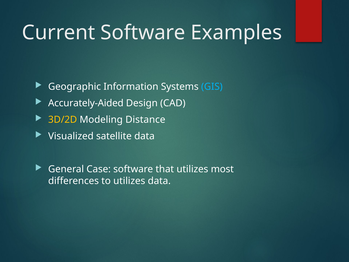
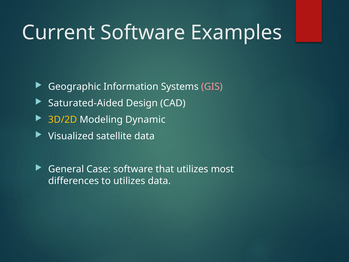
GIS colour: light blue -> pink
Accurately-Aided: Accurately-Aided -> Saturated-Aided
Distance: Distance -> Dynamic
